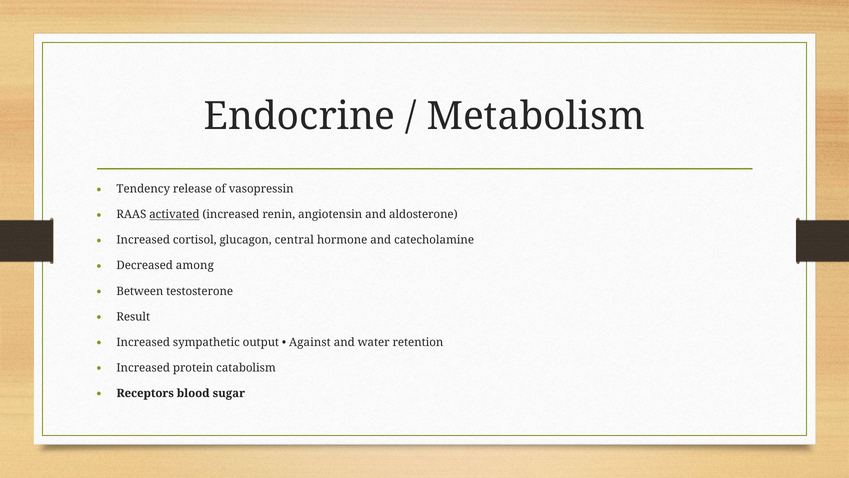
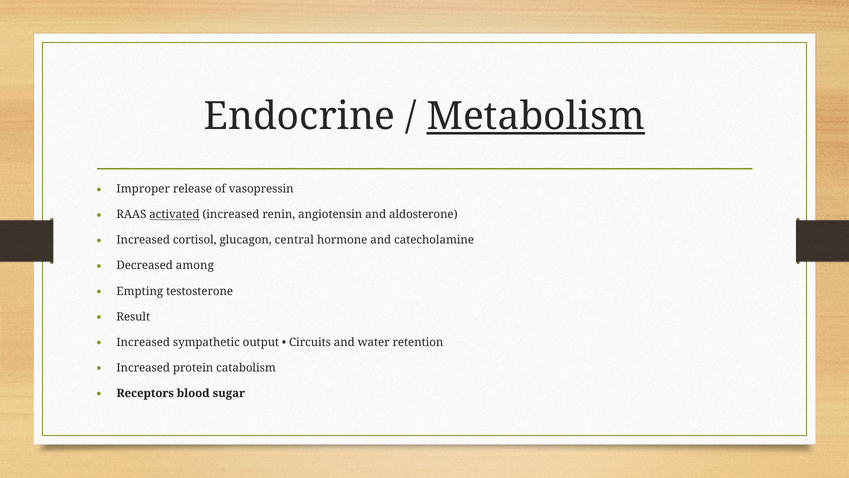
Metabolism underline: none -> present
Tendency: Tendency -> Improper
Between: Between -> Empting
Against: Against -> Circuits
